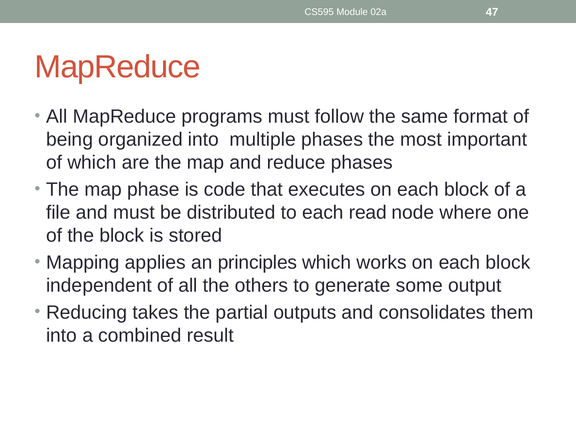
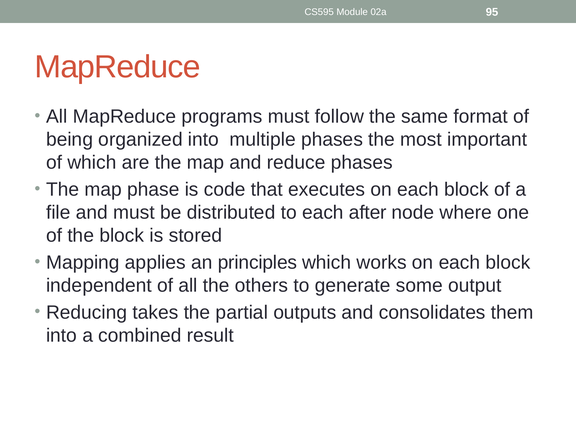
47: 47 -> 95
read: read -> after
